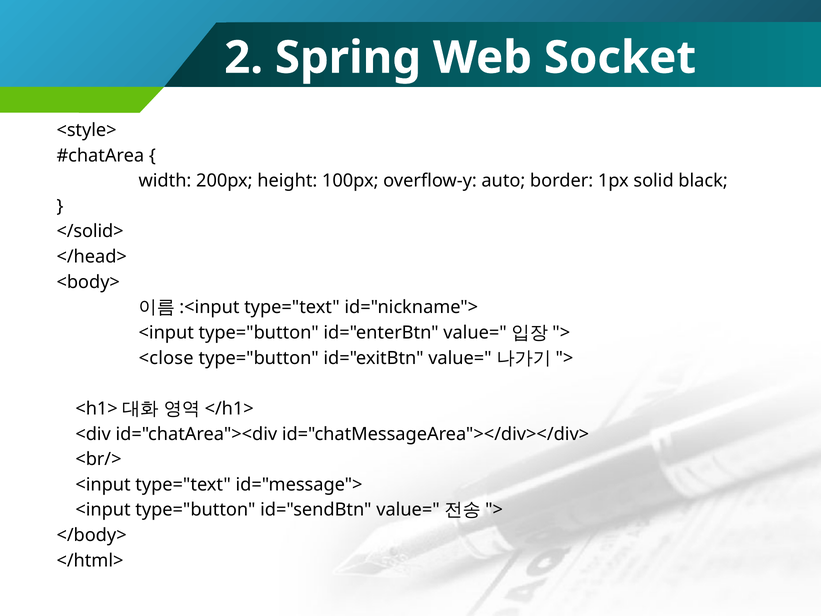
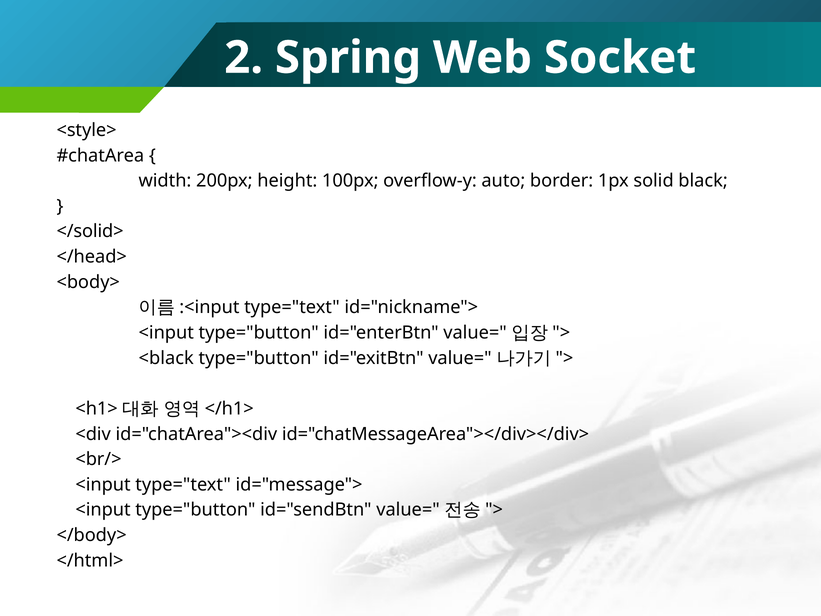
<close: <close -> <black
